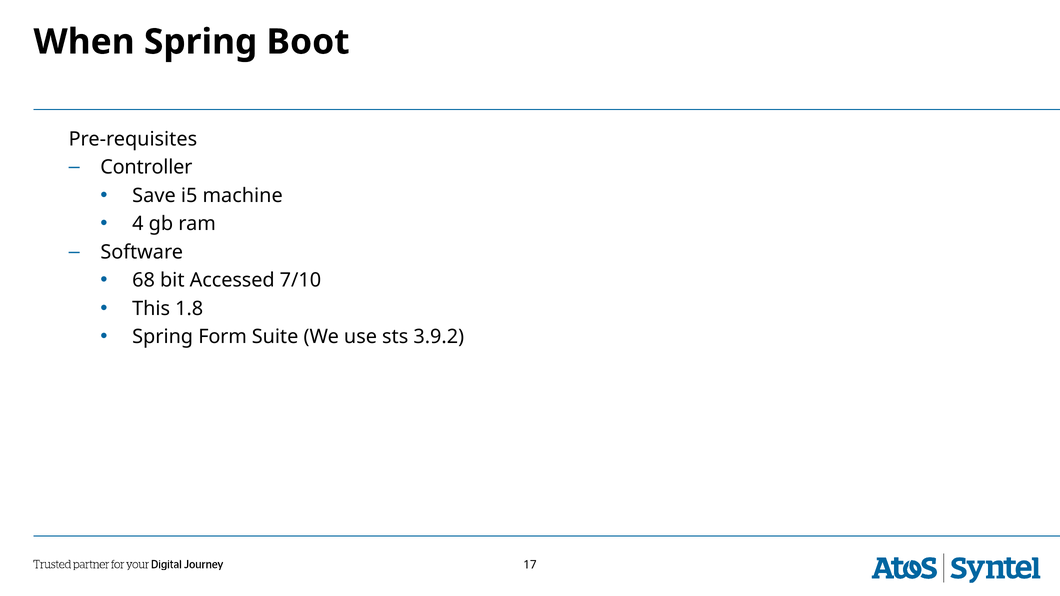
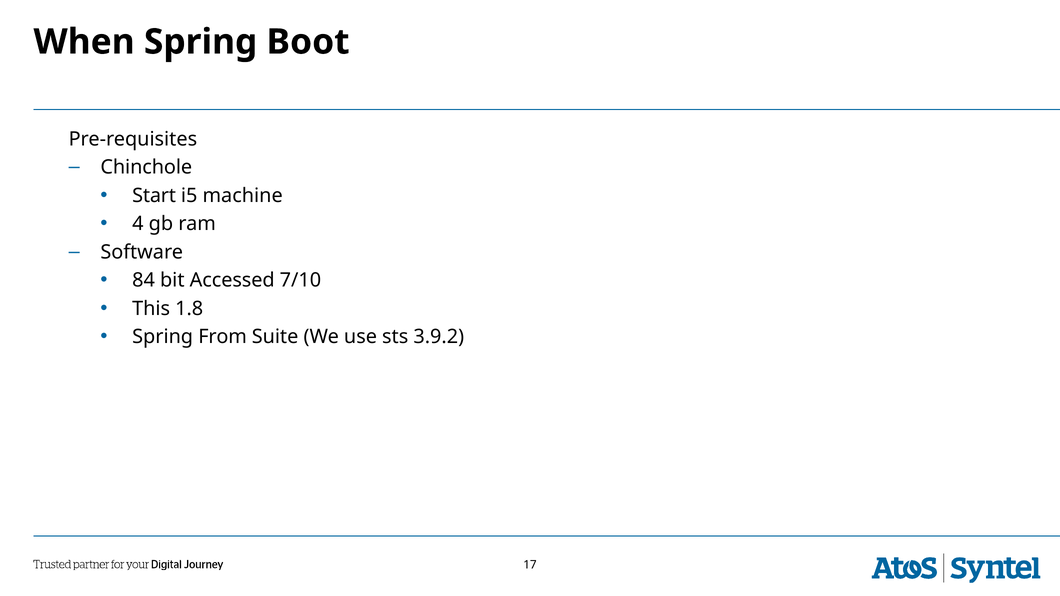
Controller: Controller -> Chinchole
Save: Save -> Start
68: 68 -> 84
Form: Form -> From
